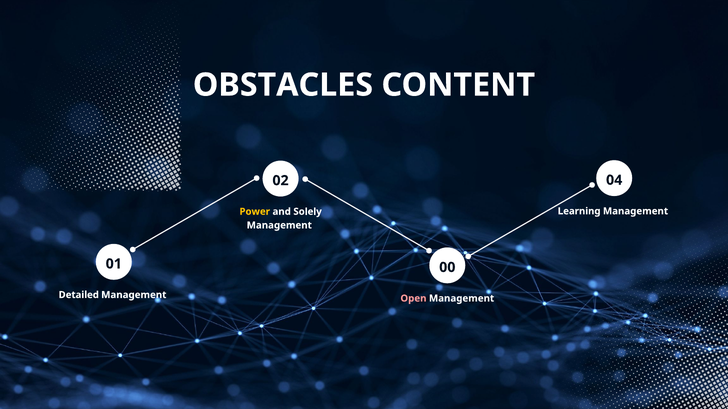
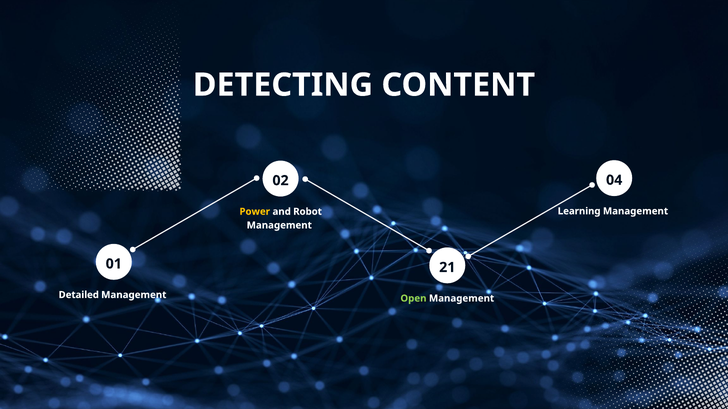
OBSTACLES: OBSTACLES -> DETECTING
Solely: Solely -> Robot
00: 00 -> 21
Open colour: pink -> light green
